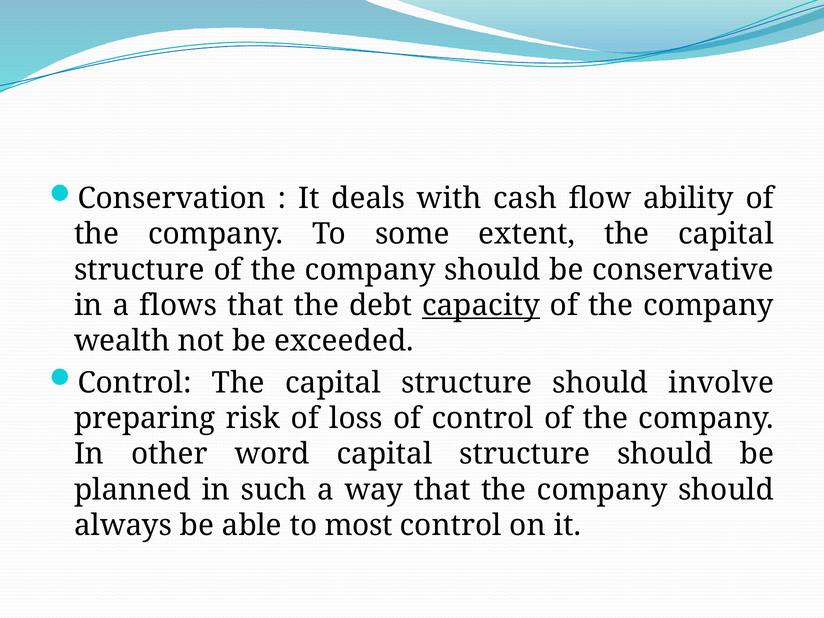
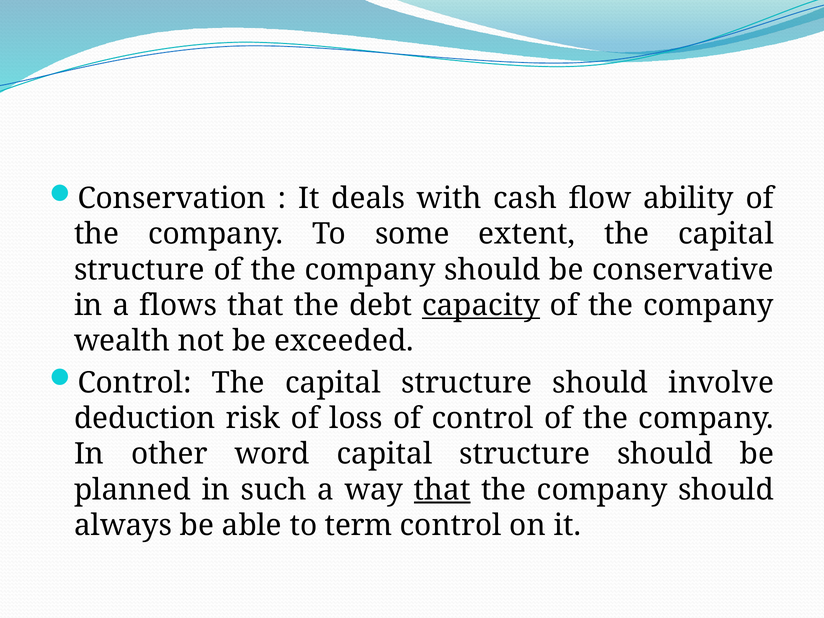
preparing: preparing -> deduction
that at (442, 490) underline: none -> present
most: most -> term
